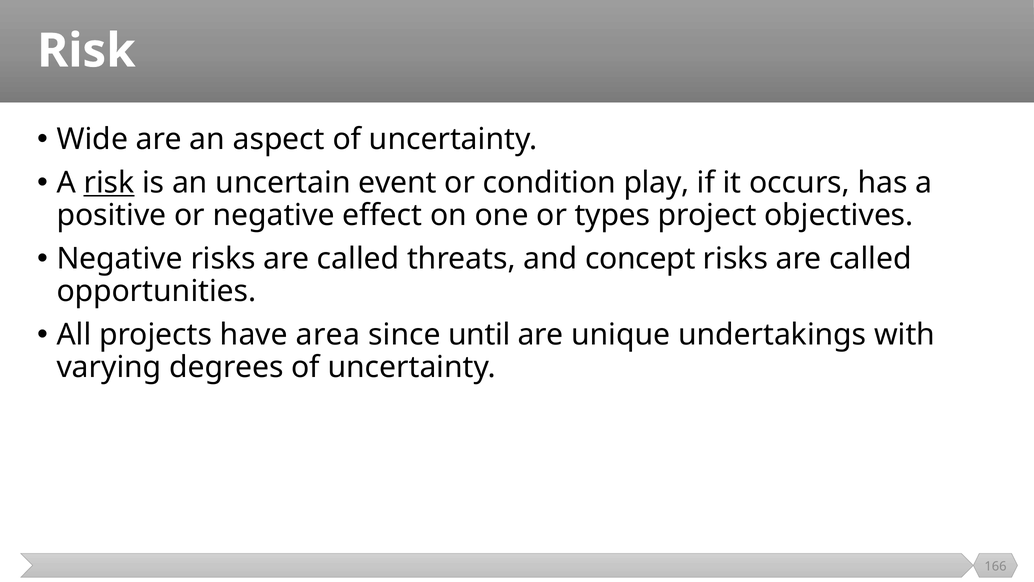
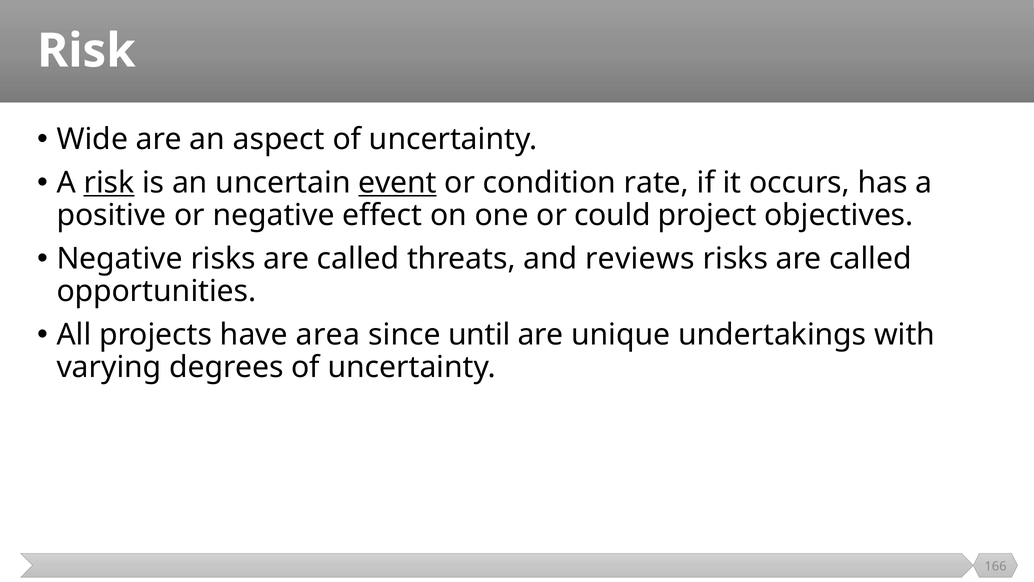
event underline: none -> present
play: play -> rate
types: types -> could
concept: concept -> reviews
